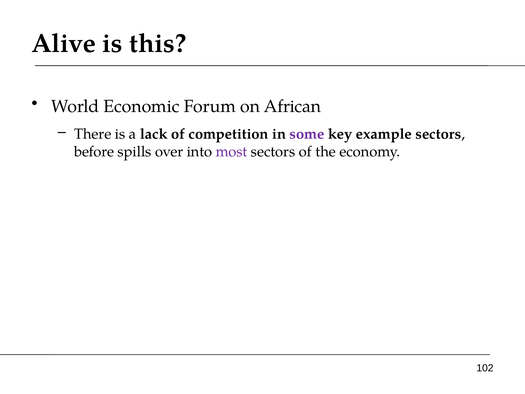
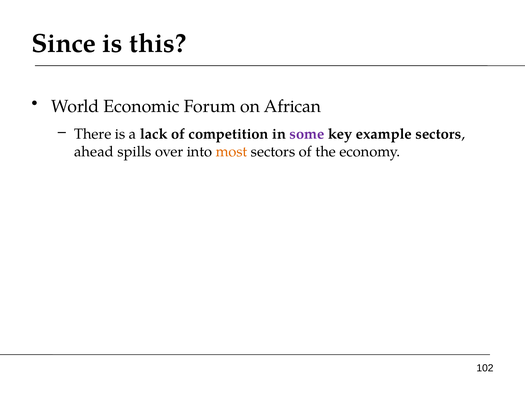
Alive: Alive -> Since
before: before -> ahead
most colour: purple -> orange
